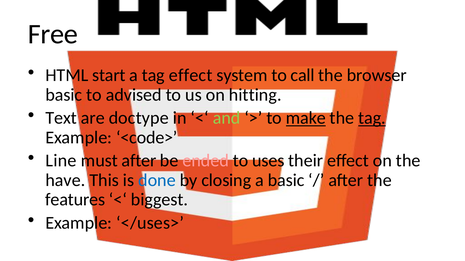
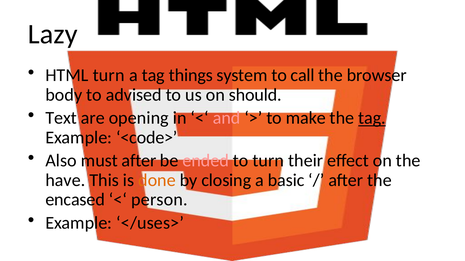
Free: Free -> Lazy
HTML start: start -> turn
tag effect: effect -> things
basic at (64, 95): basic -> body
hitting: hitting -> should
doctype: doctype -> opening
and colour: light green -> pink
make underline: present -> none
Line: Line -> Also
to uses: uses -> turn
done colour: blue -> orange
features: features -> encased
biggest: biggest -> person
